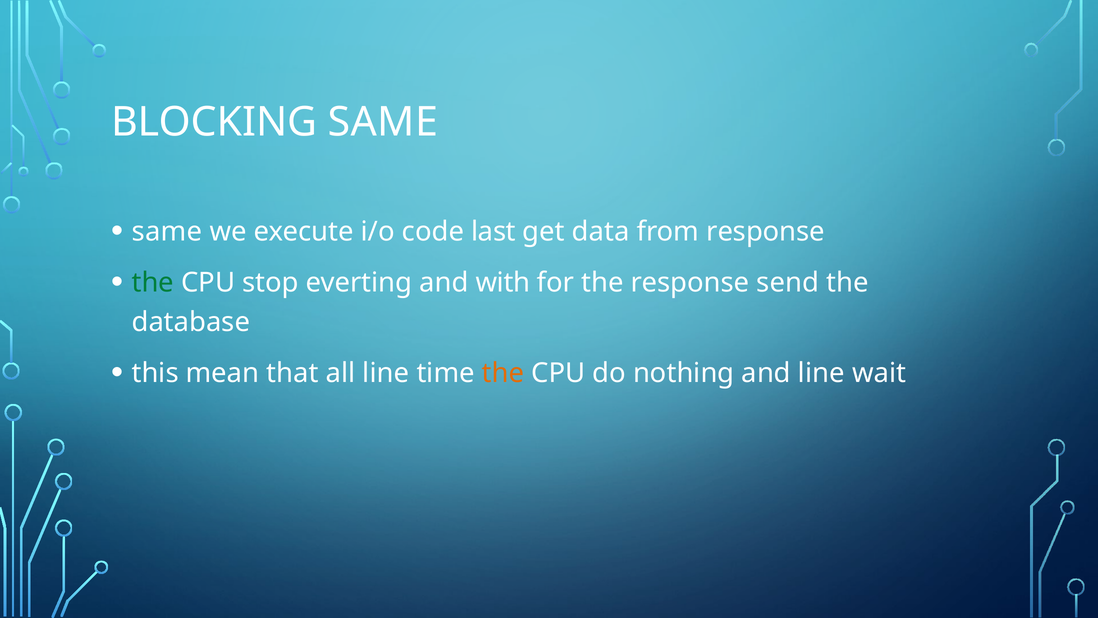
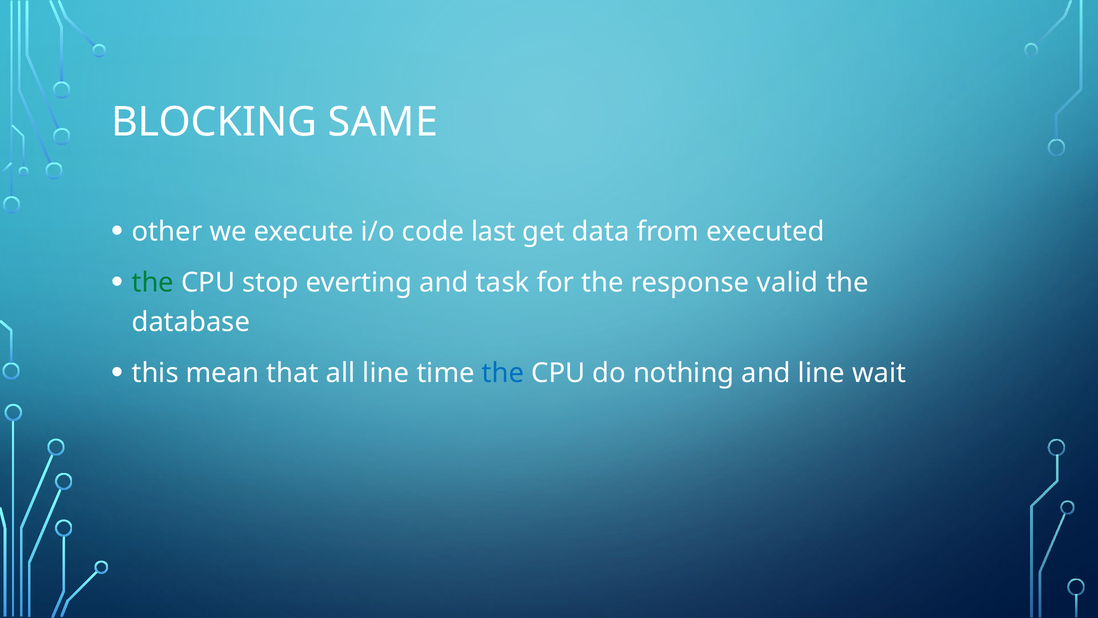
same at (167, 232): same -> other
from response: response -> executed
with: with -> task
send: send -> valid
the at (503, 373) colour: orange -> blue
